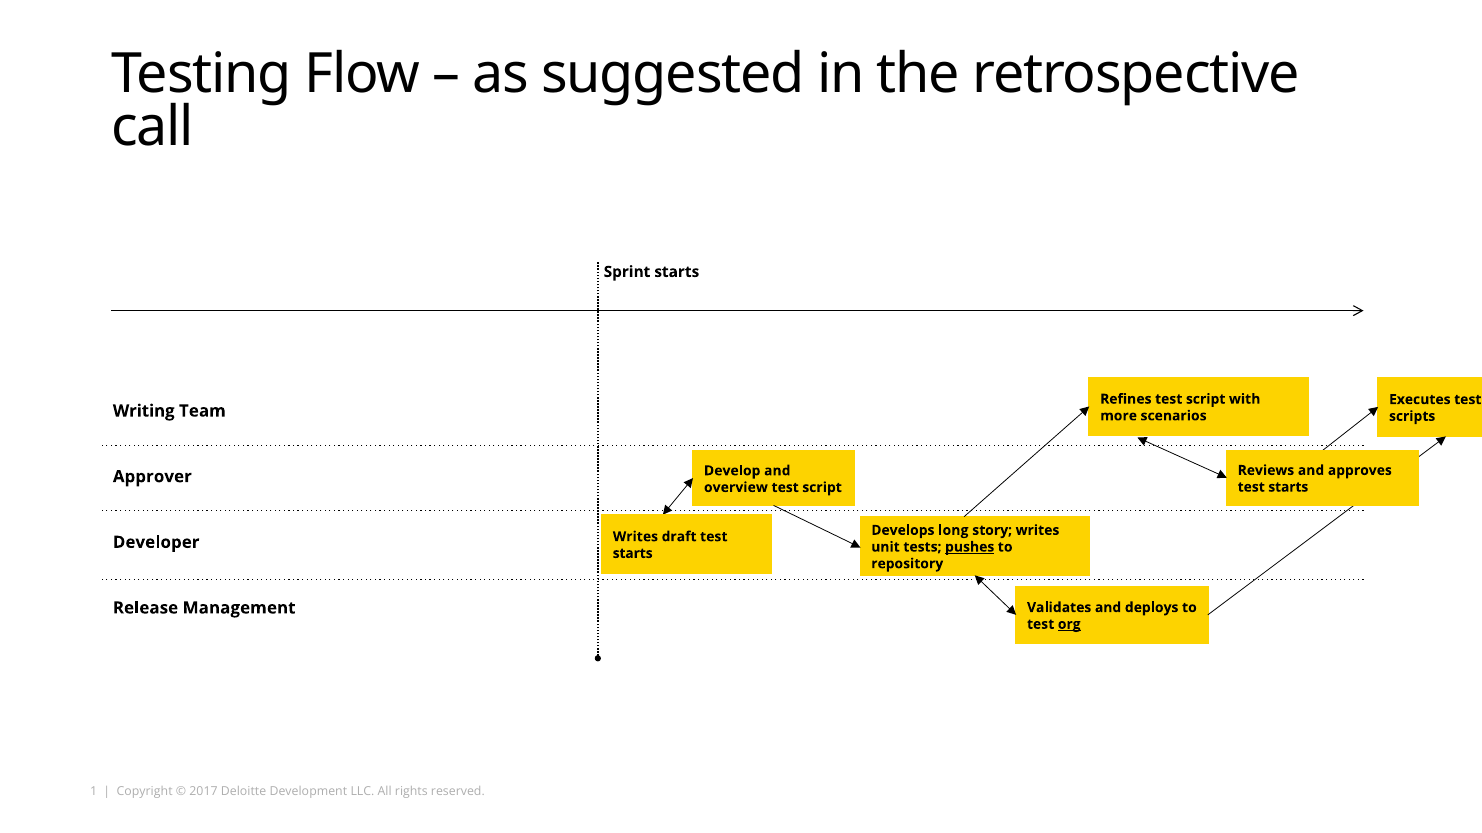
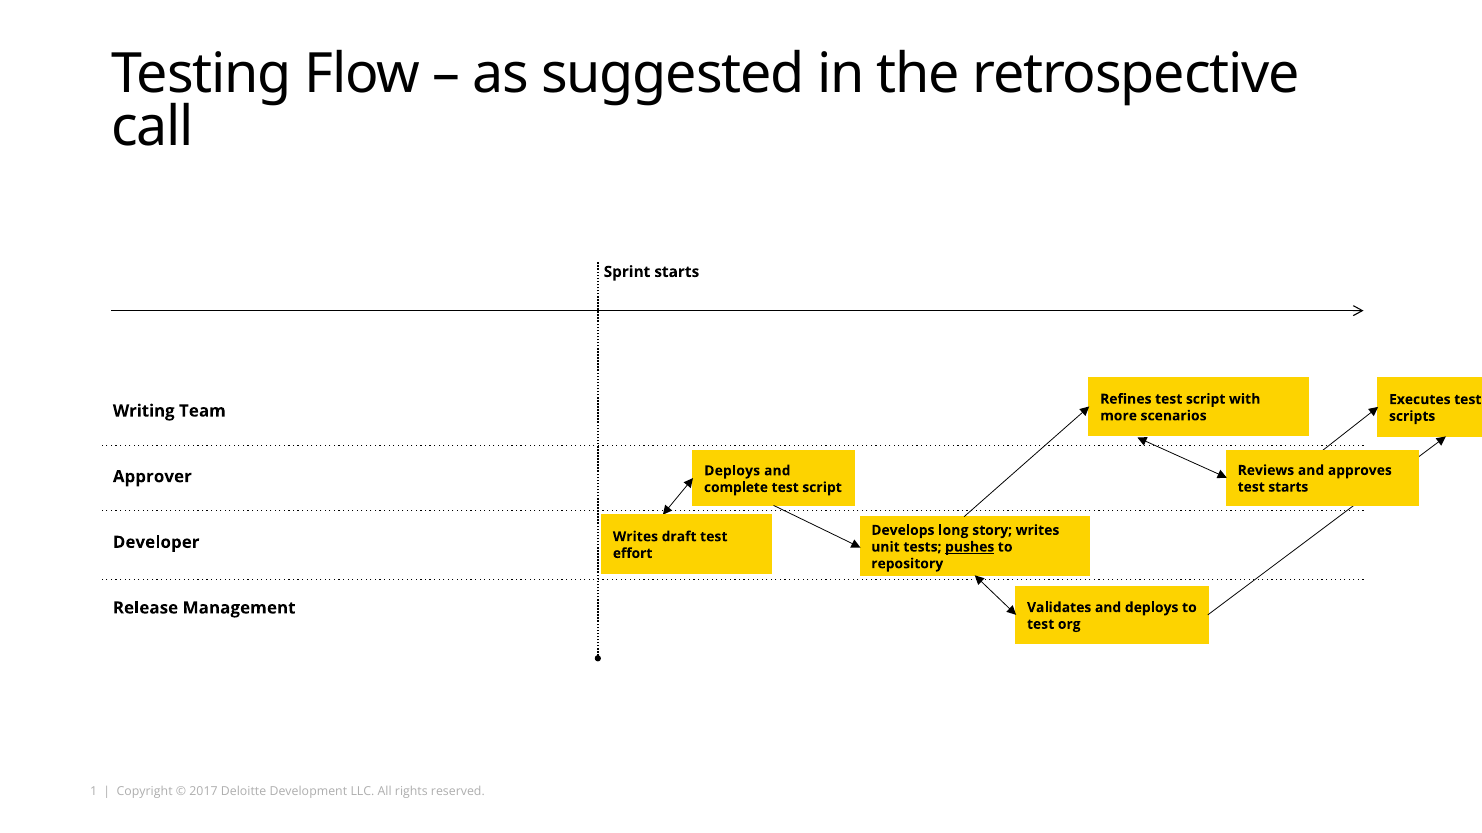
Develop at (732, 471): Develop -> Deploys
overview: overview -> complete
starts at (633, 554): starts -> effort
org underline: present -> none
